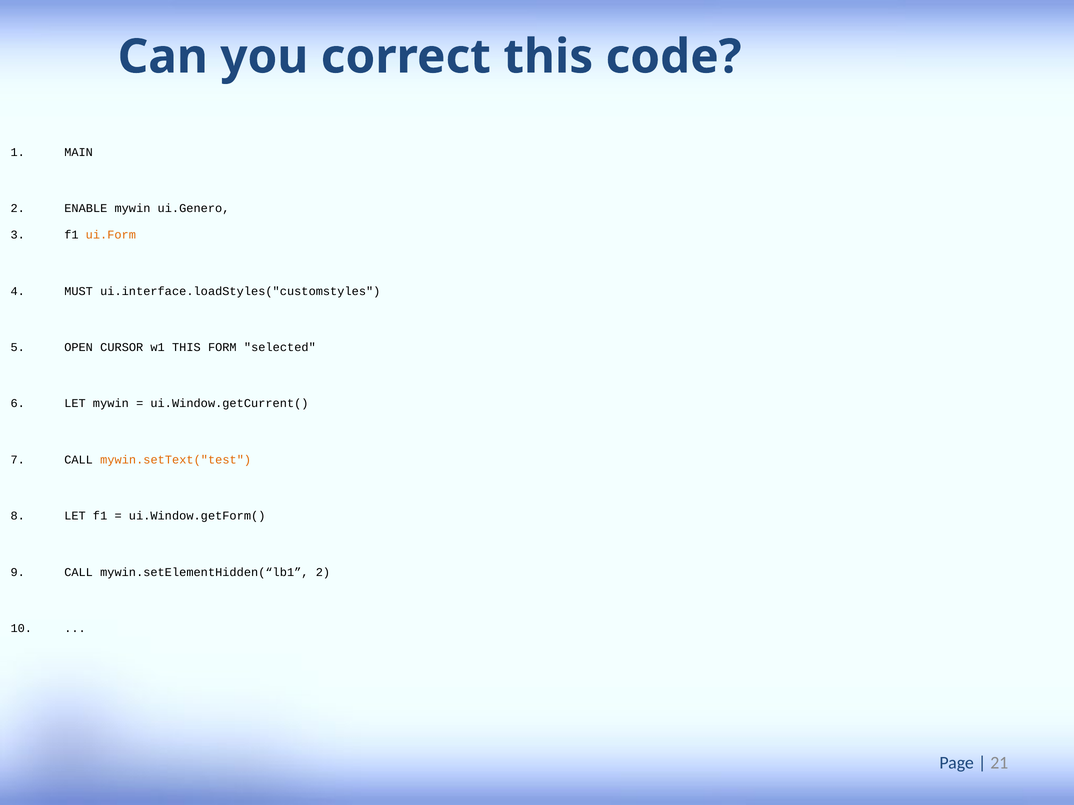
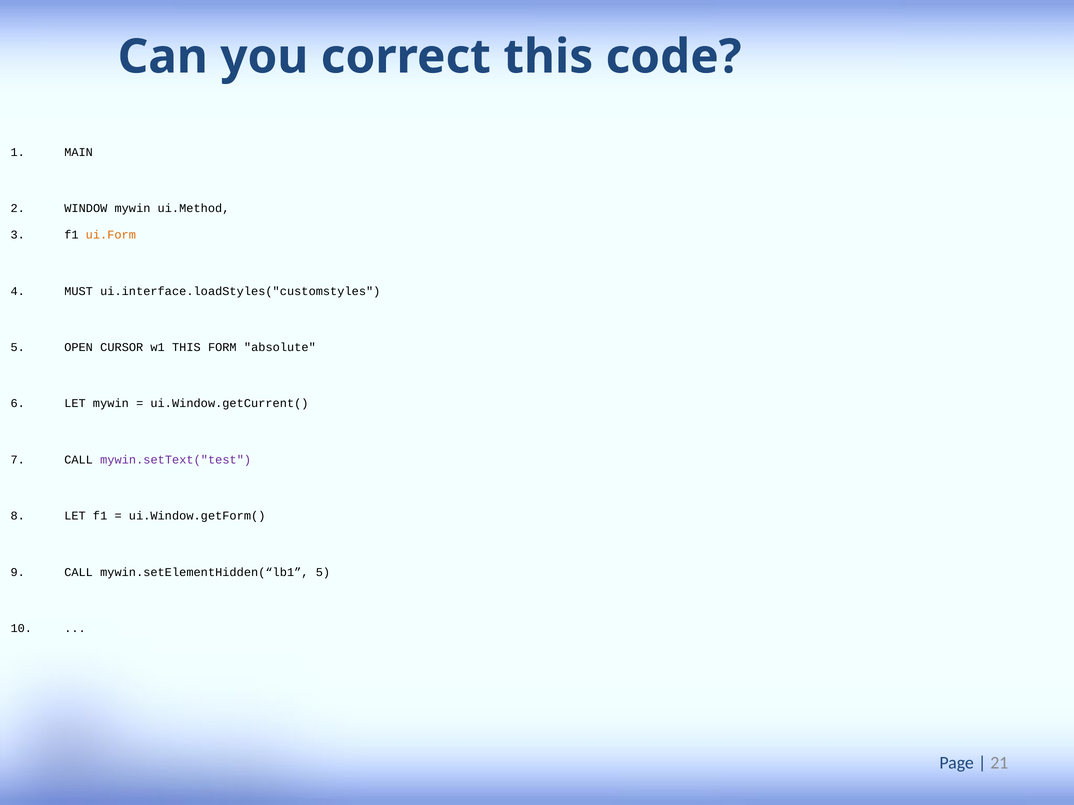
ENABLE: ENABLE -> WINDOW
ui.Genero: ui.Genero -> ui.Method
selected: selected -> absolute
mywin.setText("test colour: orange -> purple
mywin.setElementHidden(“lb1 2: 2 -> 5
